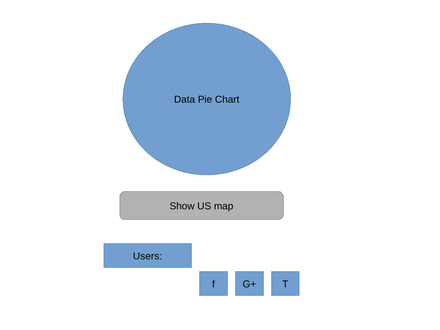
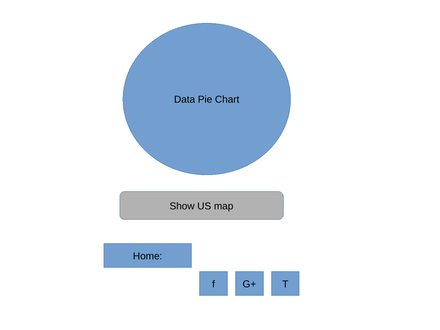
Users: Users -> Home
